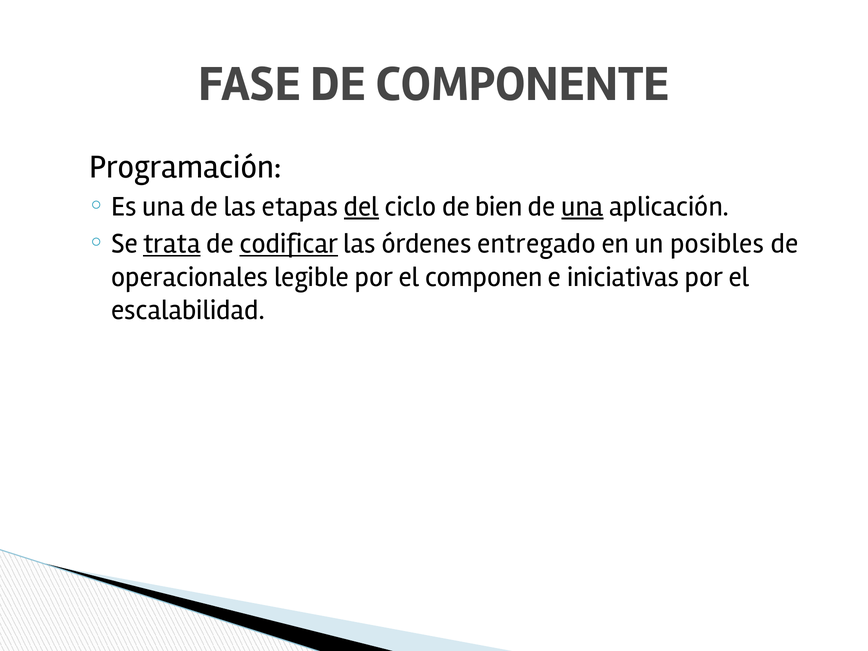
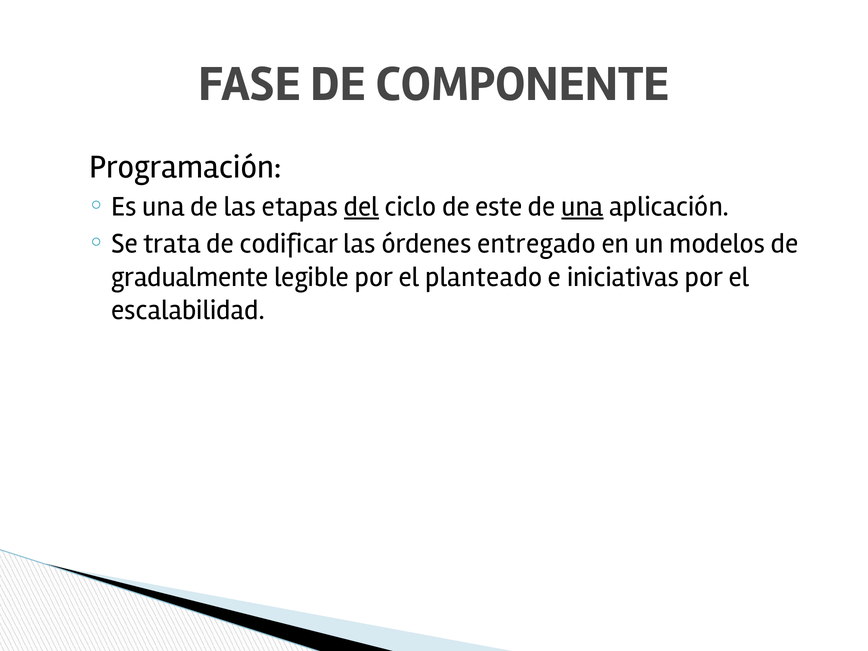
bien: bien -> este
trata underline: present -> none
codificar underline: present -> none
posibles: posibles -> modelos
operacionales: operacionales -> gradualmente
componen: componen -> planteado
